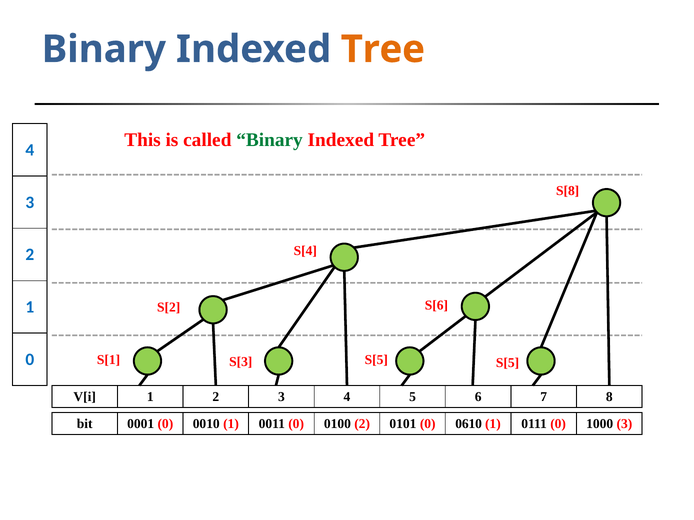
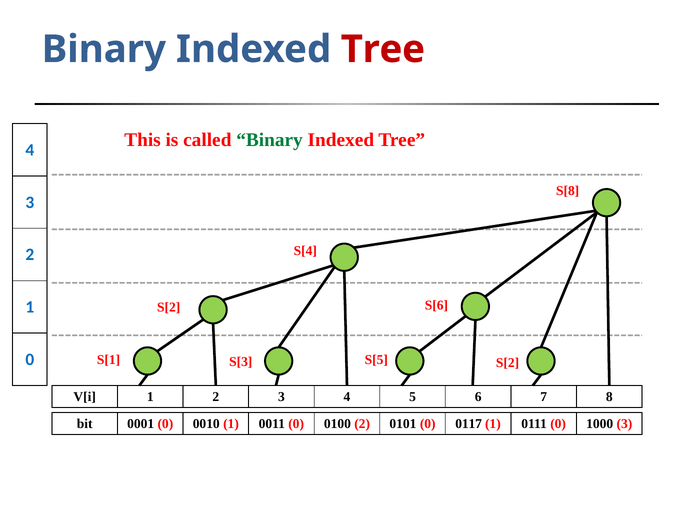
Tree at (383, 49) colour: orange -> red
S[5 at (508, 363): S[5 -> S[2
0610: 0610 -> 0117
